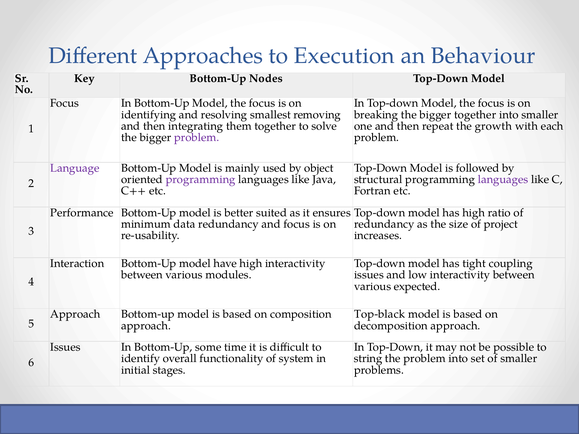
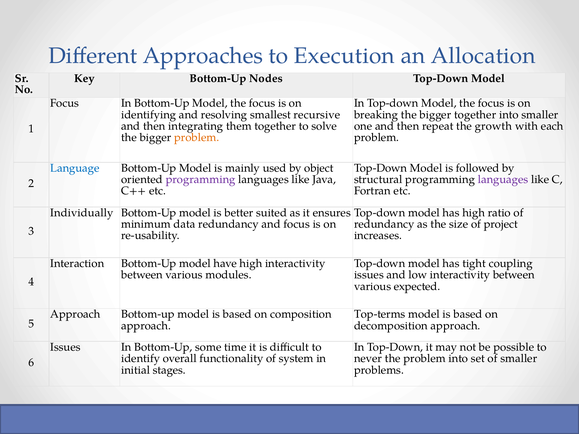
Behaviour: Behaviour -> Allocation
removing: removing -> recursive
problem at (197, 138) colour: purple -> orange
Language colour: purple -> blue
Performance: Performance -> Individually
Top-black: Top-black -> Top-terms
string: string -> never
